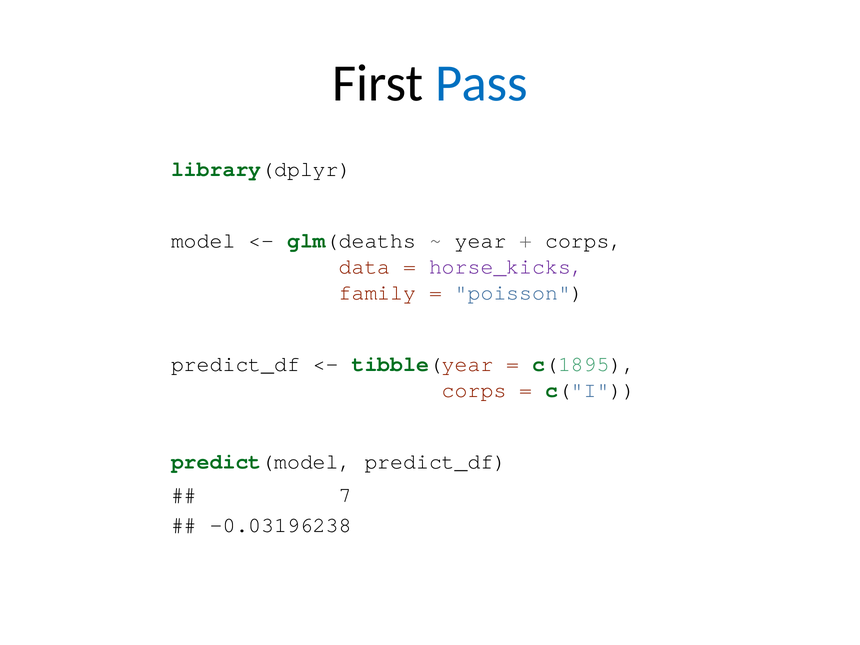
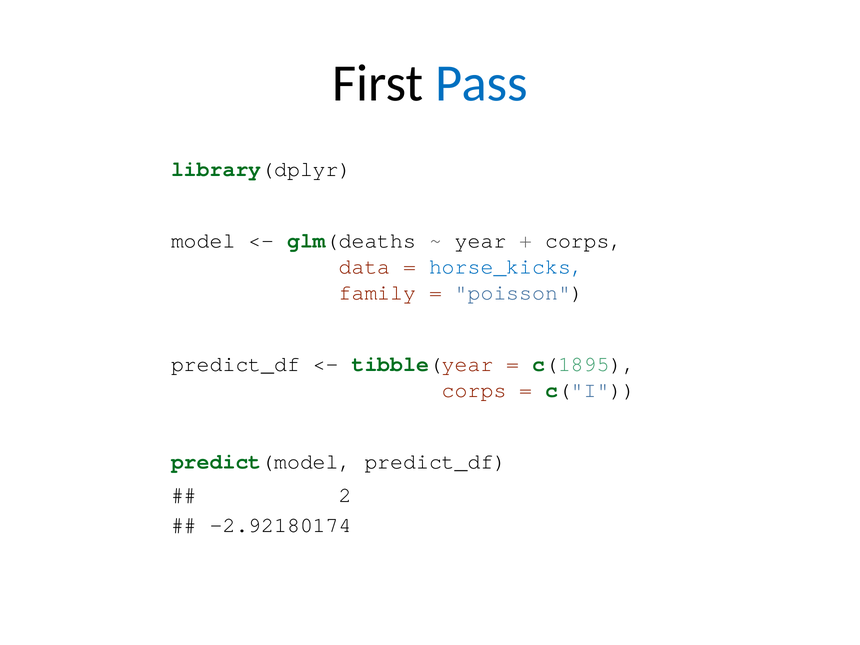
horse_kicks colour: purple -> blue
7: 7 -> 2
-0.03196238: -0.03196238 -> -2.92180174
